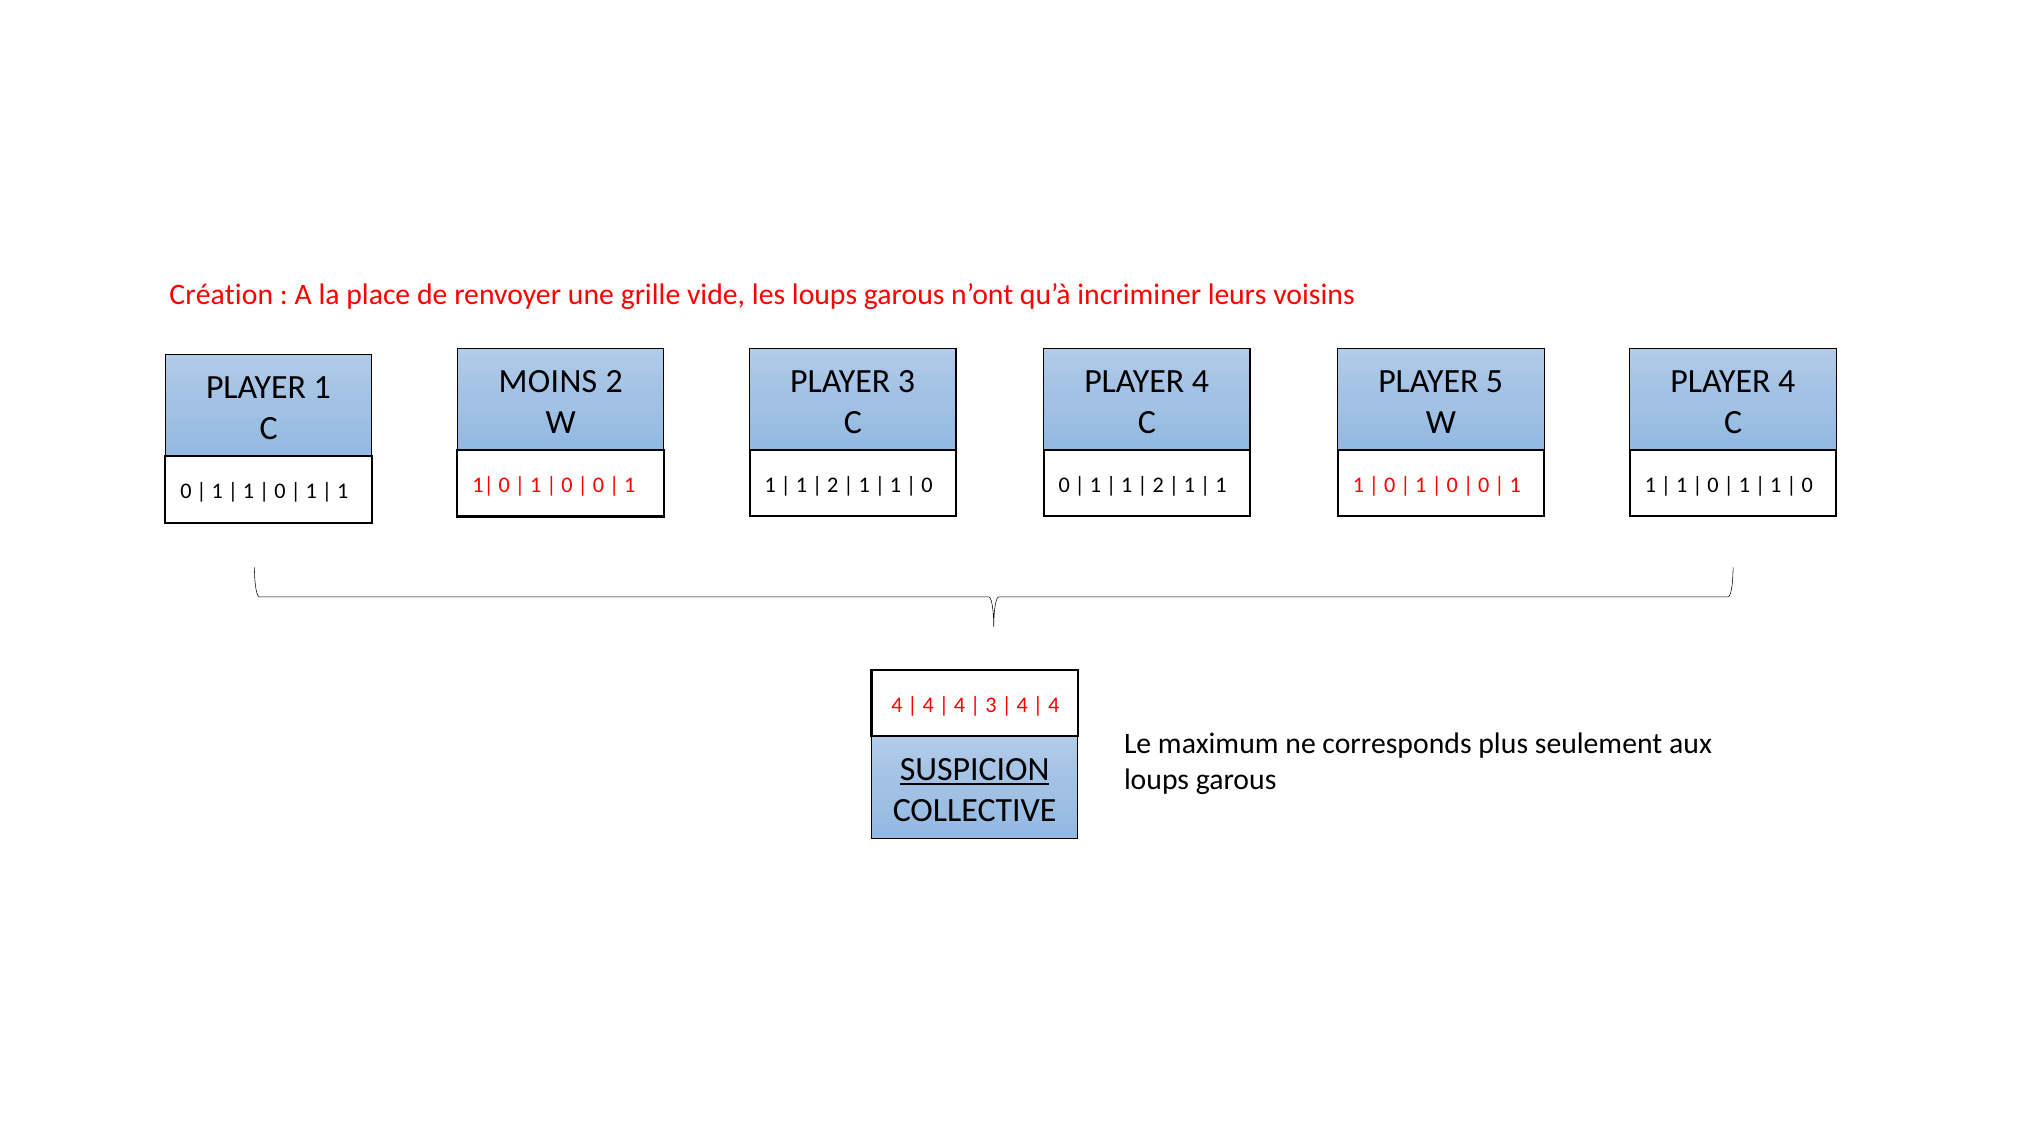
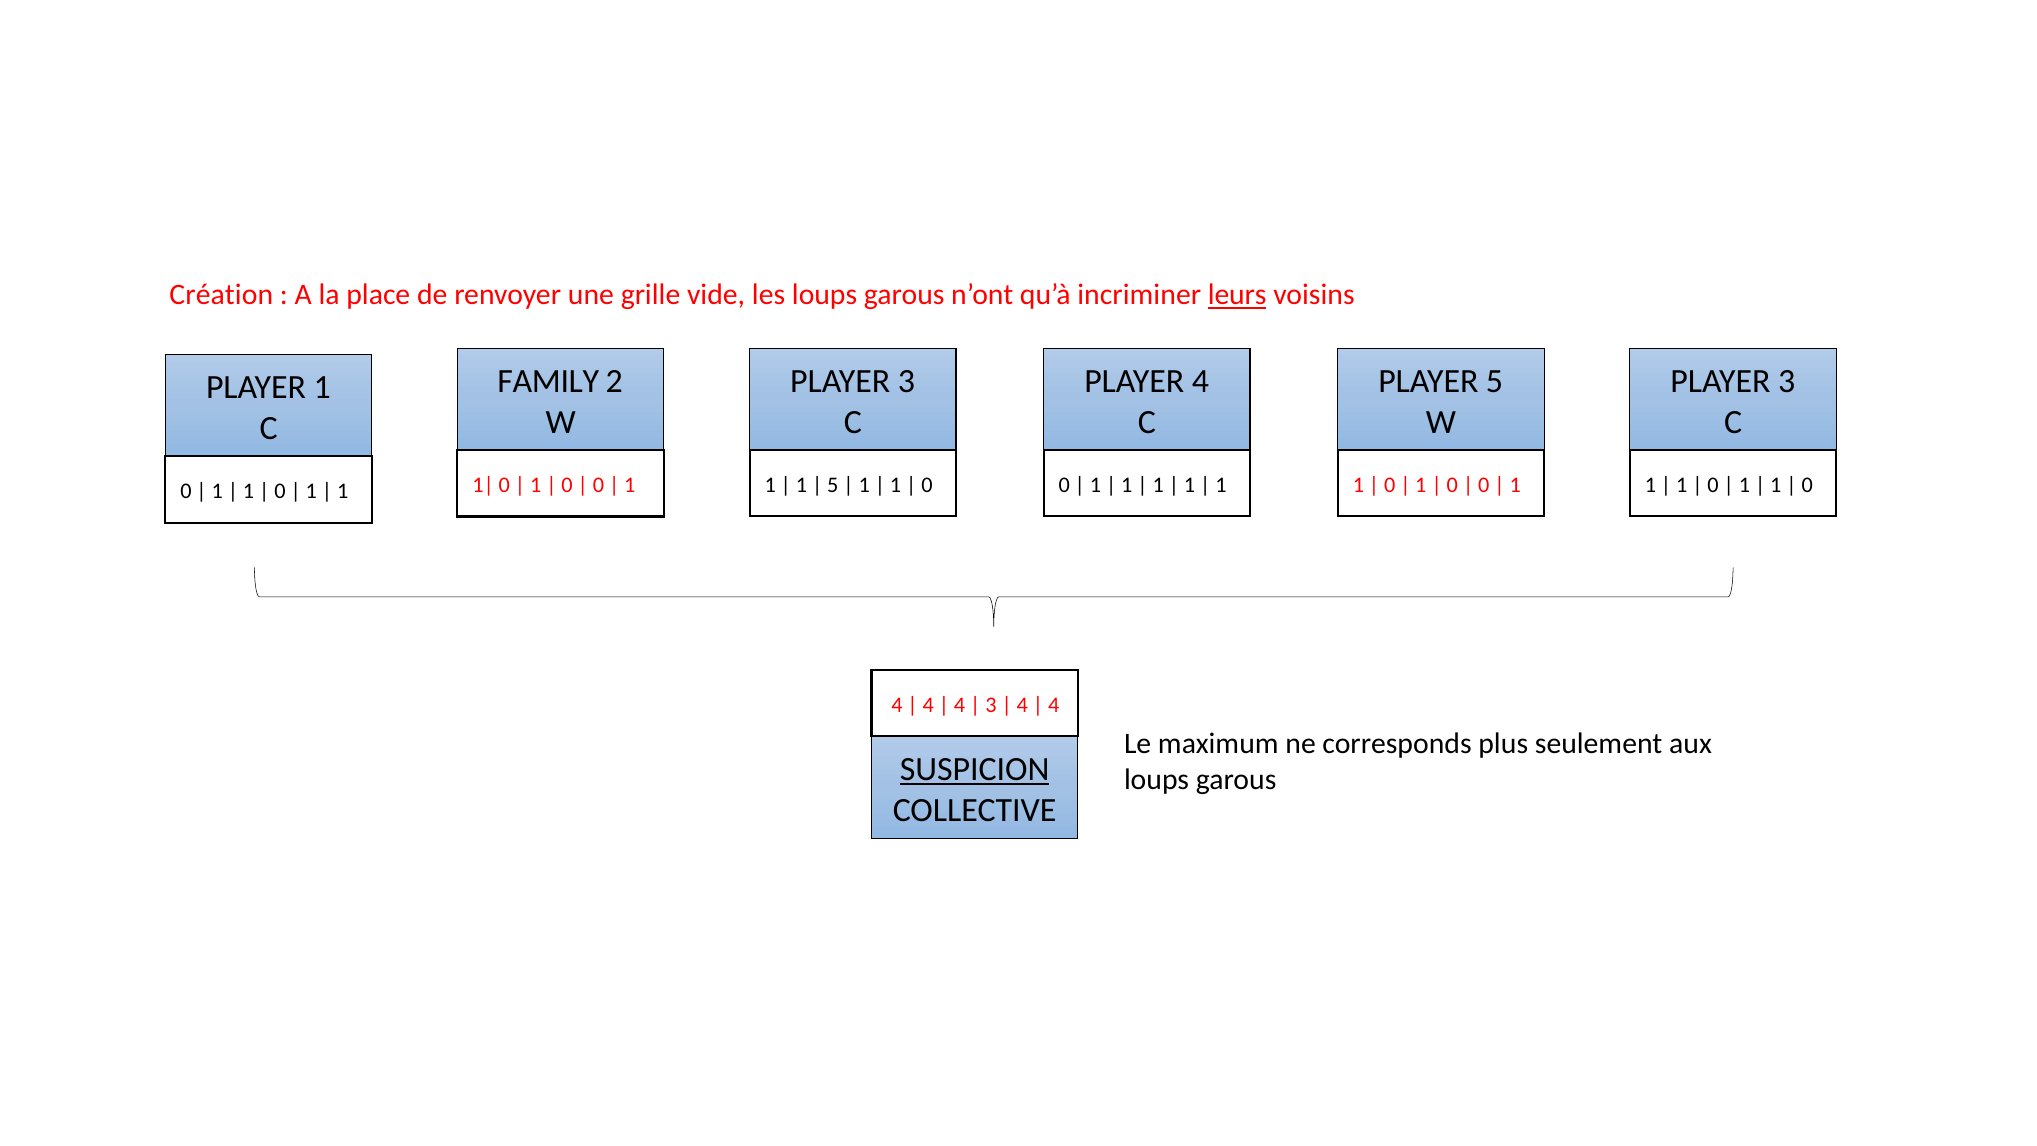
leurs underline: none -> present
MOINS: MOINS -> FAMILY
4 at (1787, 381): 4 -> 3
2 at (833, 485): 2 -> 5
2 at (1158, 485): 2 -> 1
